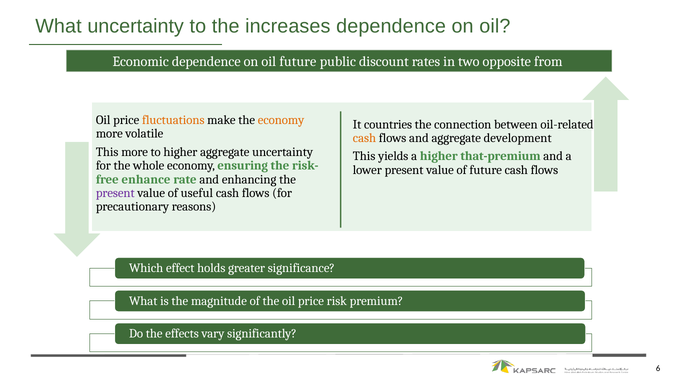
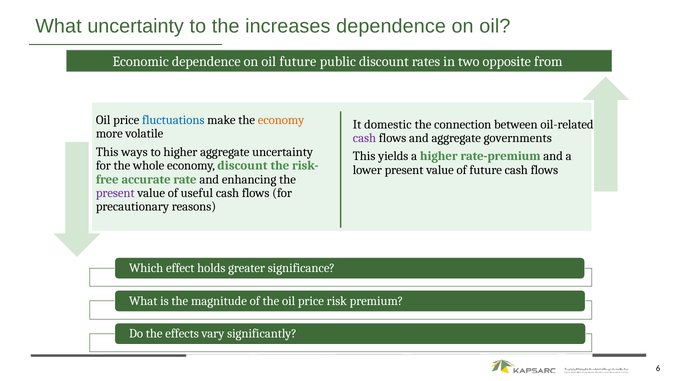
fluctuations colour: orange -> blue
countries: countries -> domestic
cash at (364, 138) colour: orange -> purple
development: development -> governments
This more: more -> ways
that-premium: that-premium -> rate-premium
economy ensuring: ensuring -> discount
enhance: enhance -> accurate
